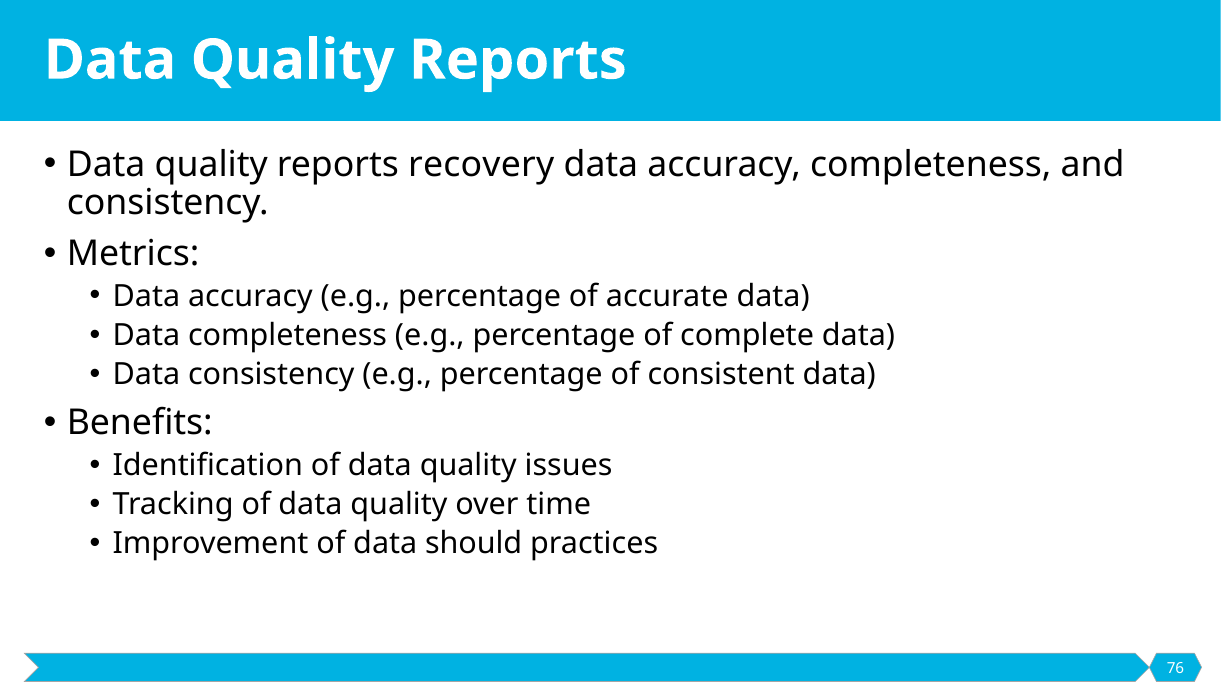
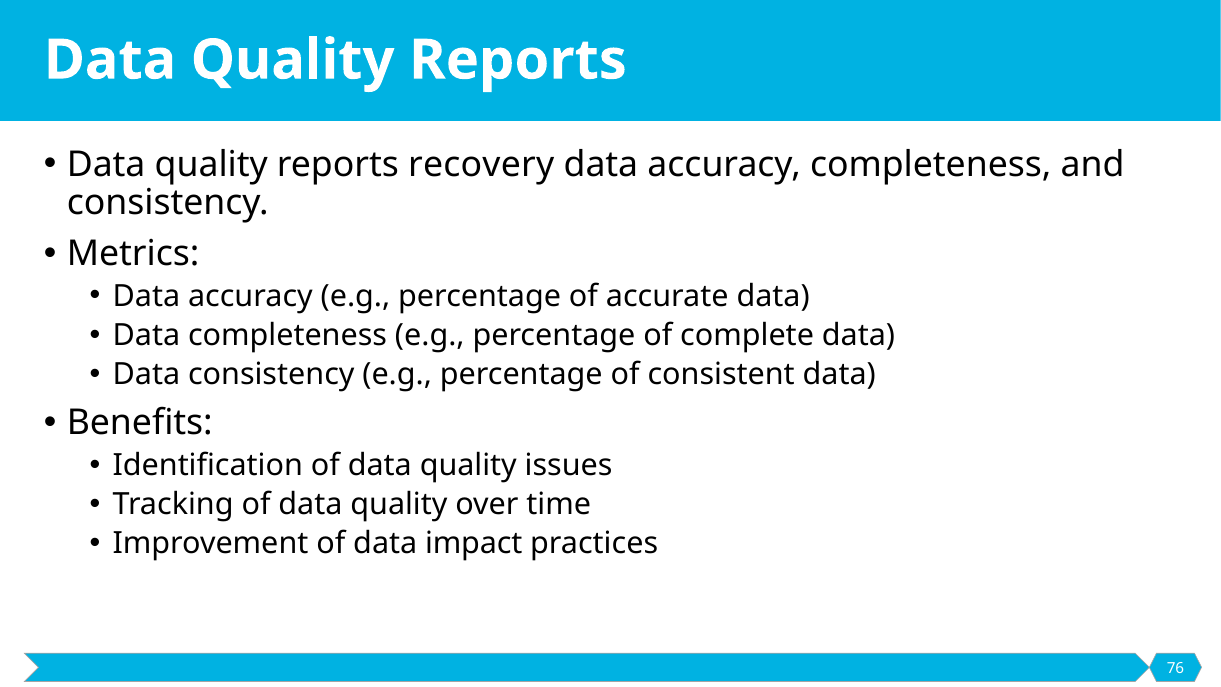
should: should -> impact
